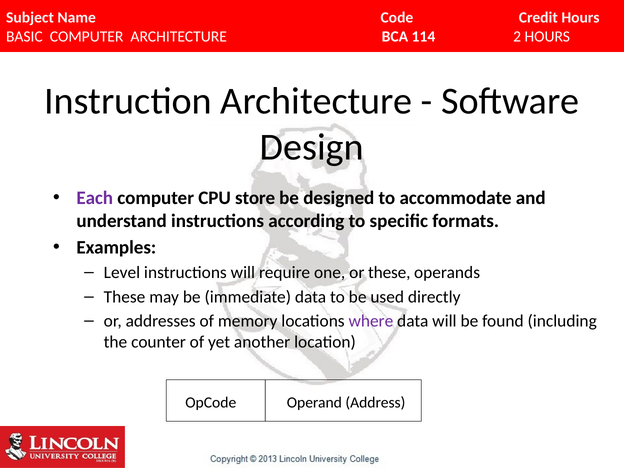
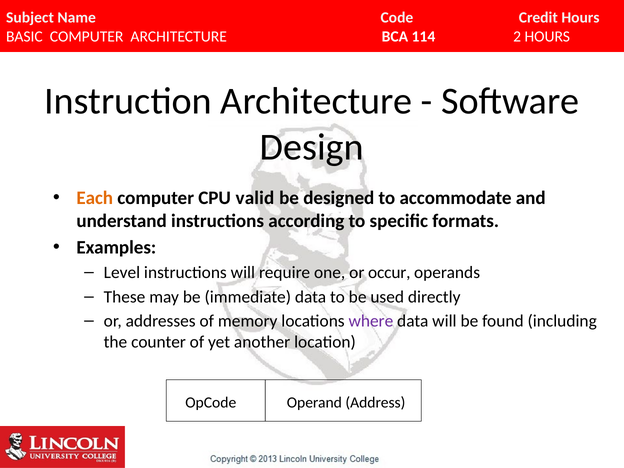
Each colour: purple -> orange
store: store -> valid
or these: these -> occur
